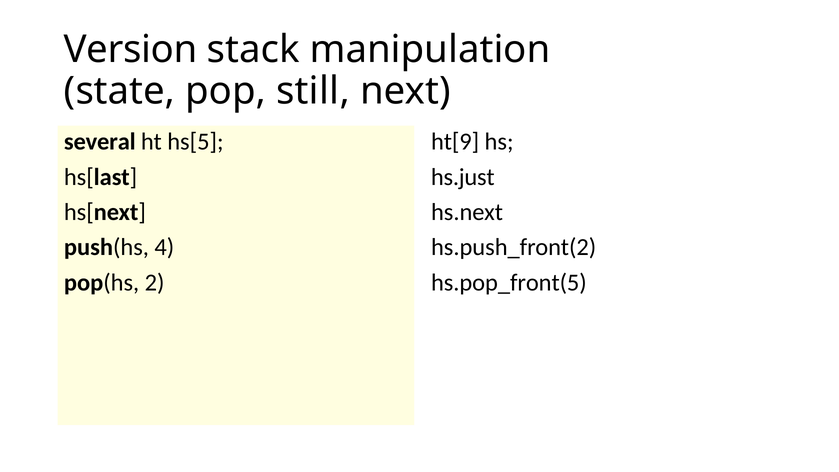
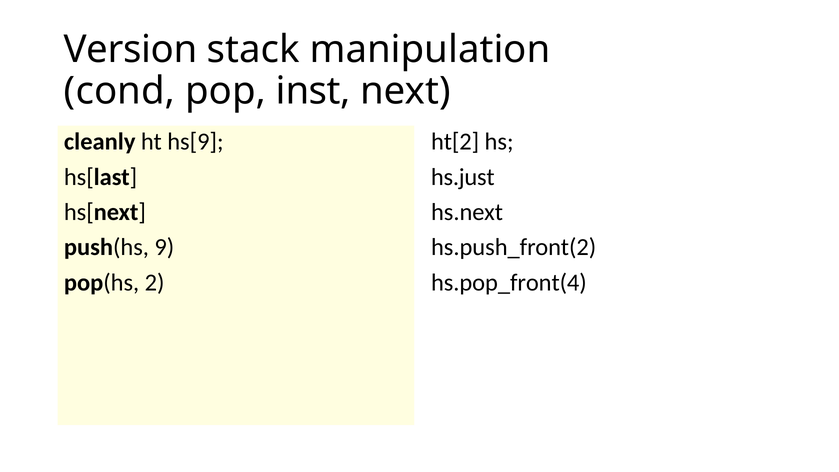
state: state -> cond
still: still -> inst
several: several -> cleanly
hs[5: hs[5 -> hs[9
ht[9: ht[9 -> ht[2
4: 4 -> 9
hs.pop_front(5: hs.pop_front(5 -> hs.pop_front(4
